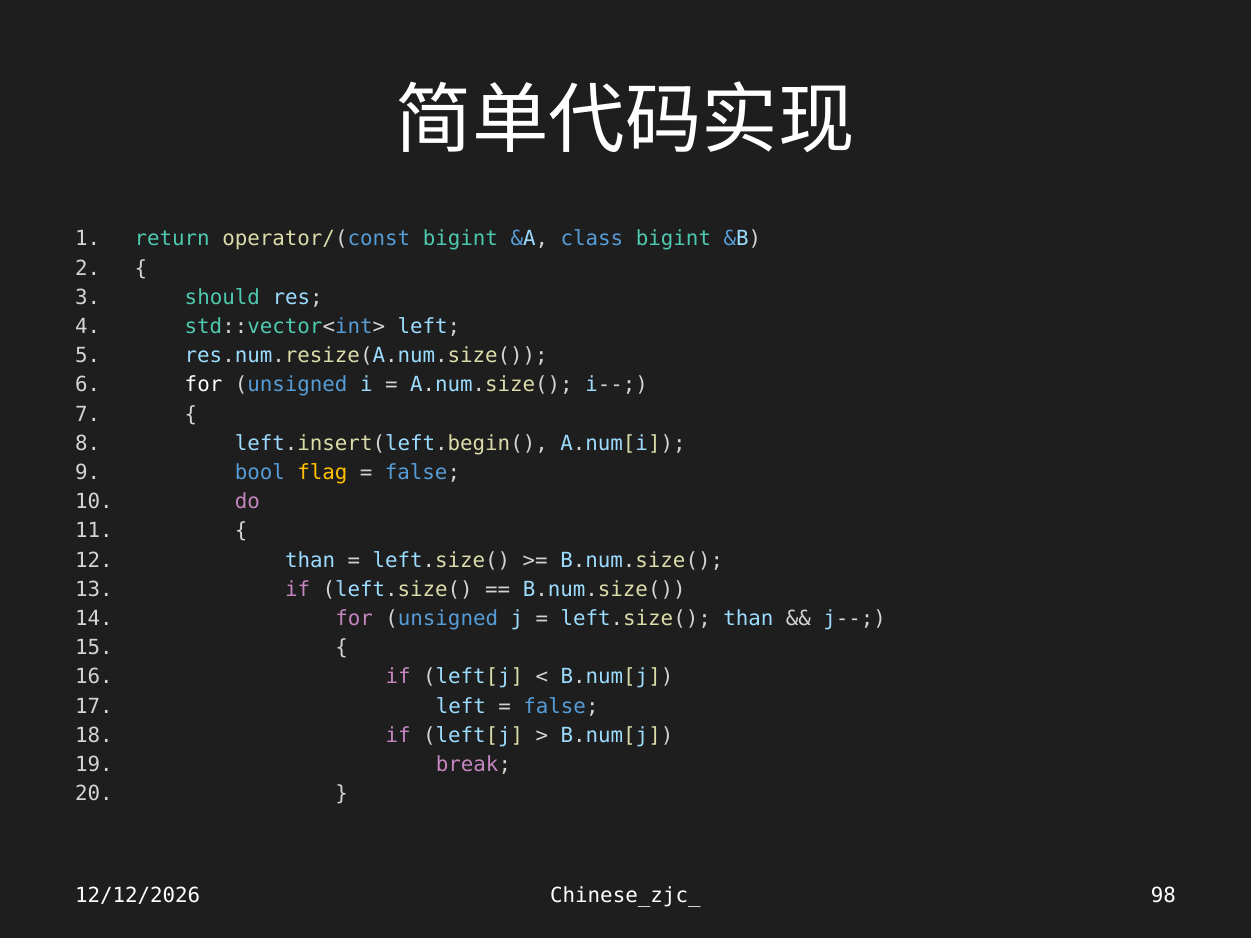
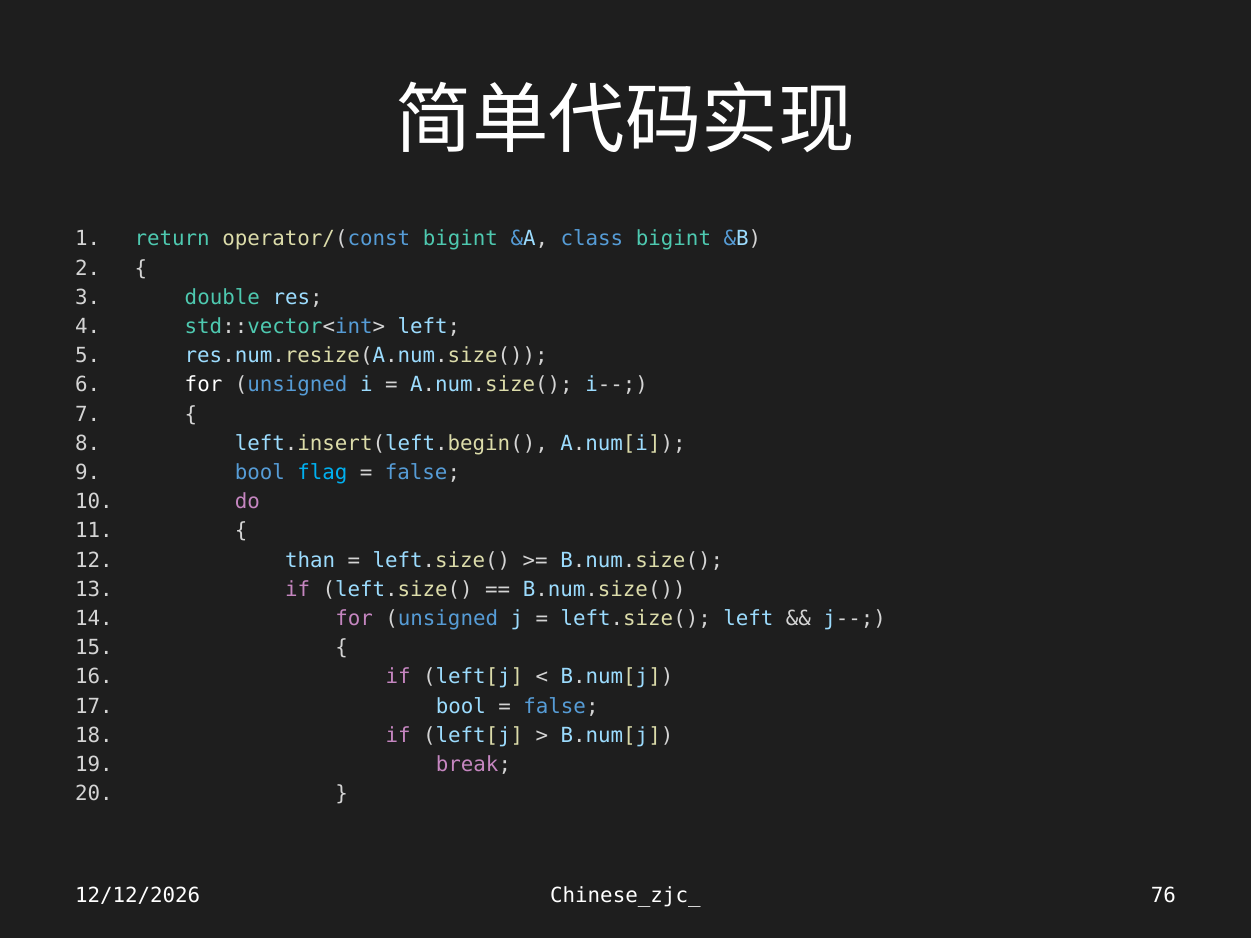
should: should -> double
flag colour: yellow -> light blue
left.size( than: than -> left
left at (461, 706): left -> bool
98: 98 -> 76
